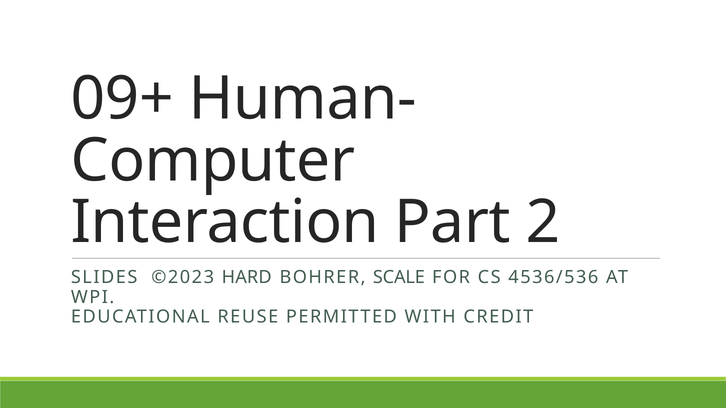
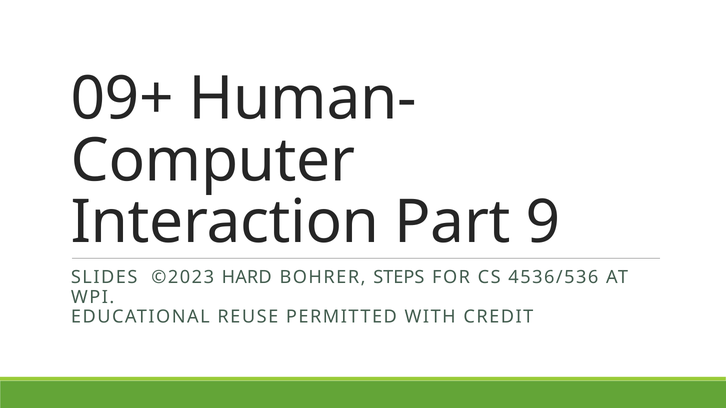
2: 2 -> 9
SCALE: SCALE -> STEPS
